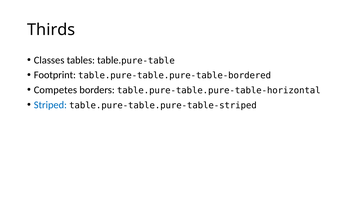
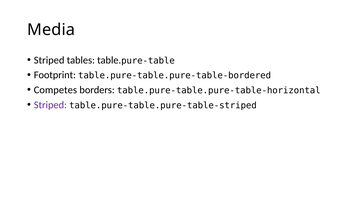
Thirds: Thirds -> Media
Classes at (49, 60): Classes -> Striped
Striped at (50, 105) colour: blue -> purple
